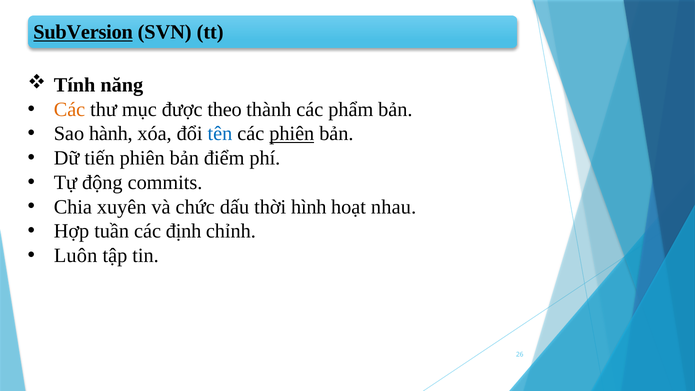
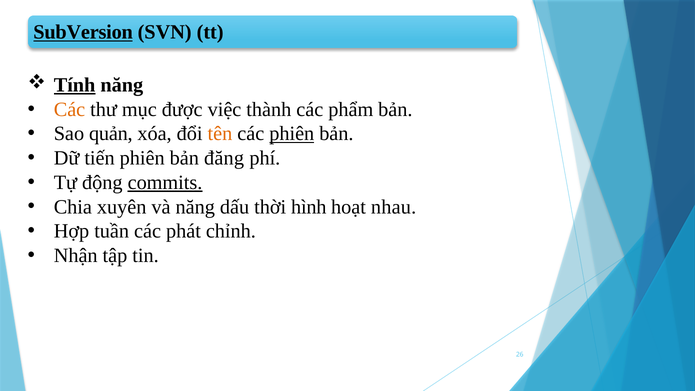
Tính underline: none -> present
theo: theo -> việc
hành: hành -> quản
tên colour: blue -> orange
điểm: điểm -> đăng
commits underline: none -> present
và chức: chức -> năng
định: định -> phát
Luôn: Luôn -> Nhận
